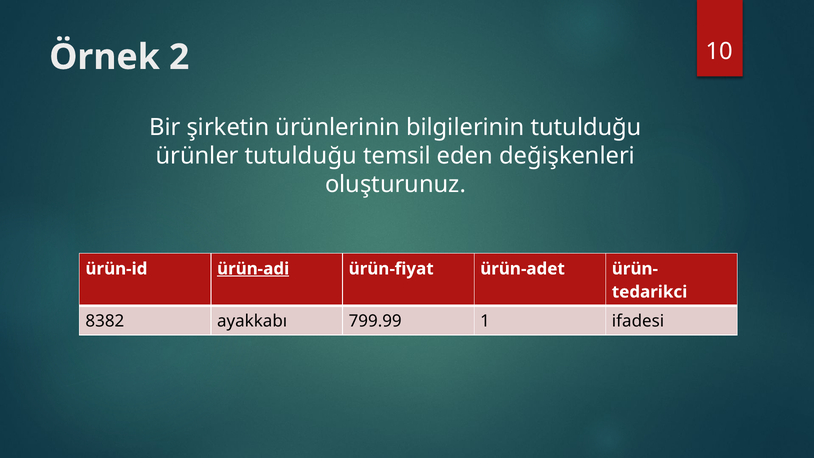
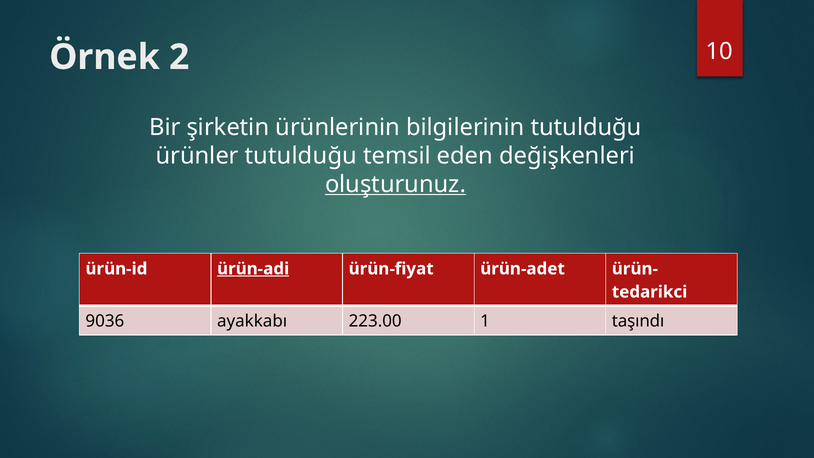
oluşturunuz underline: none -> present
8382: 8382 -> 9036
799.99: 799.99 -> 223.00
ifadesi: ifadesi -> taşındı
